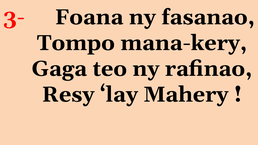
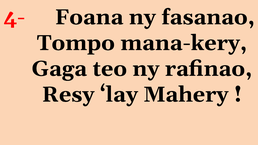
3-: 3- -> 4-
